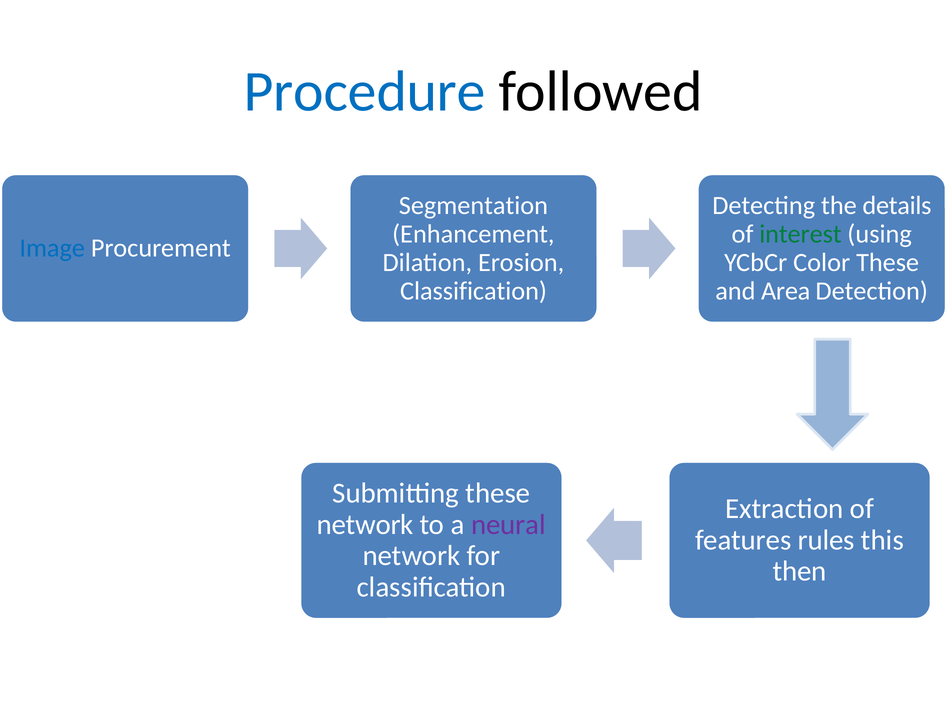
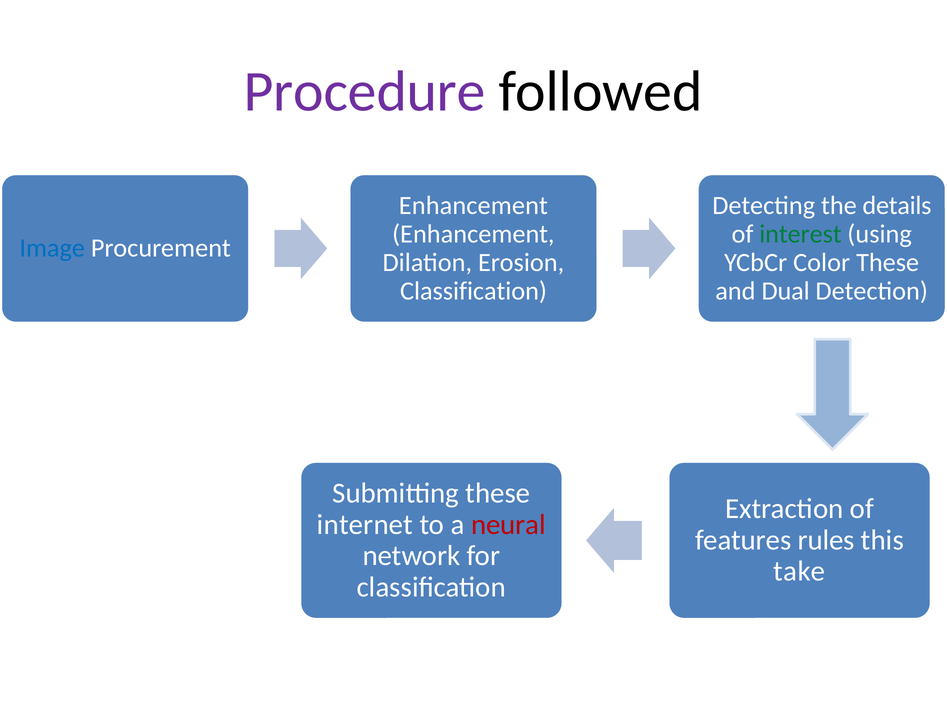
Procedure colour: blue -> purple
Segmentation at (473, 206): Segmentation -> Enhancement
Area: Area -> Dual
network at (365, 525): network -> internet
neural colour: purple -> red
then: then -> take
